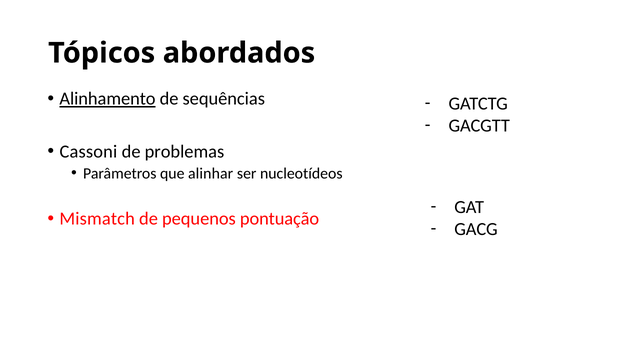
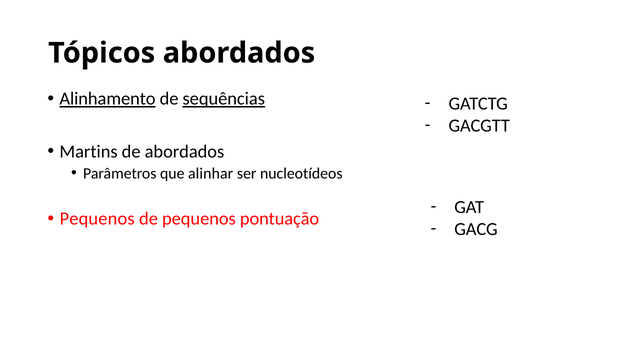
sequências underline: none -> present
Cassoni: Cassoni -> Martins
de problemas: problemas -> abordados
Mismatch at (97, 219): Mismatch -> Pequenos
